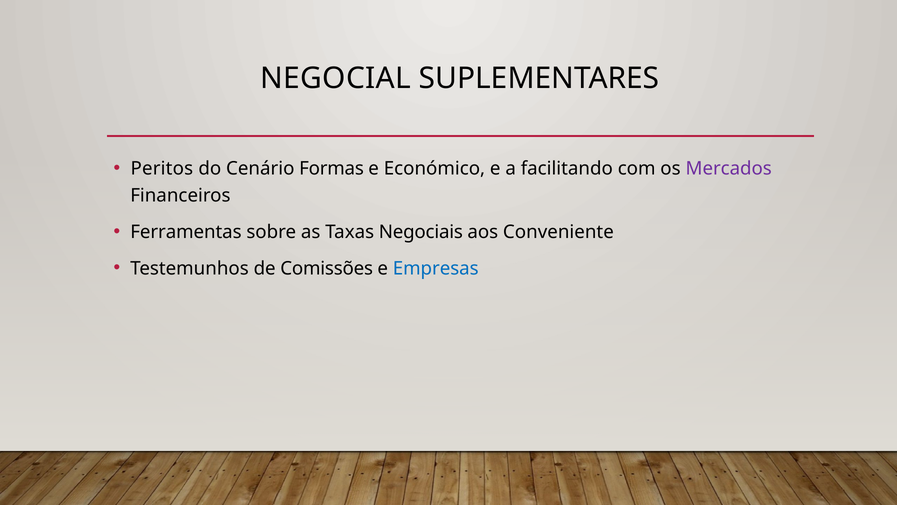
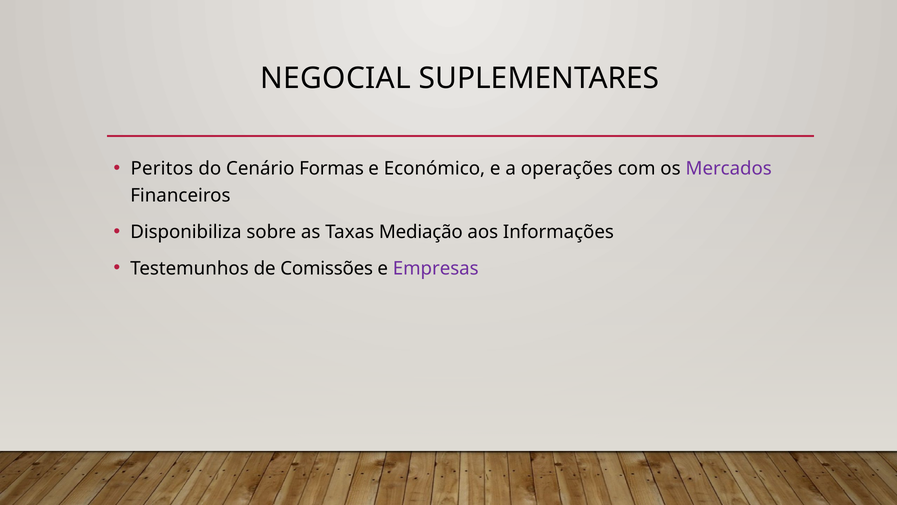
facilitando: facilitando -> operações
Ferramentas: Ferramentas -> Disponibiliza
Negociais: Negociais -> Mediação
Conveniente: Conveniente -> Informações
Empresas colour: blue -> purple
